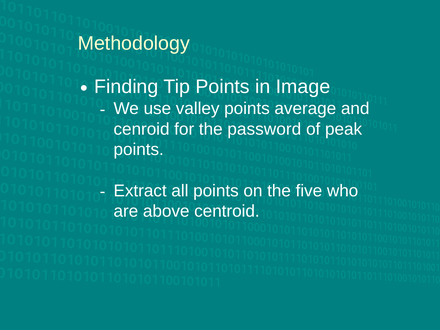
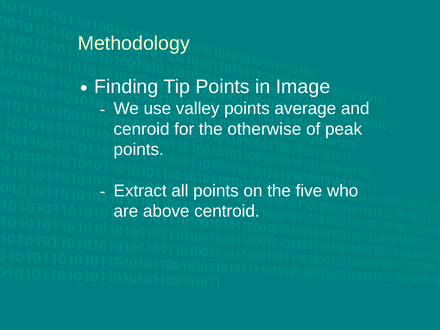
password: password -> otherwise
